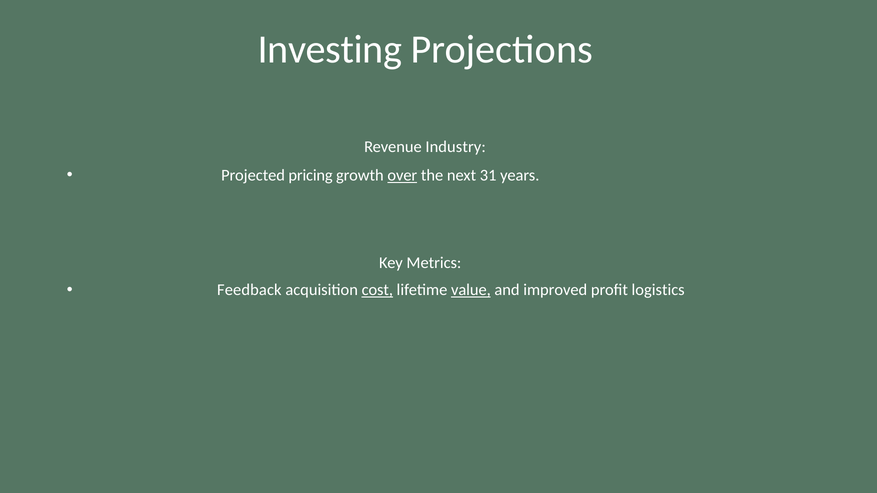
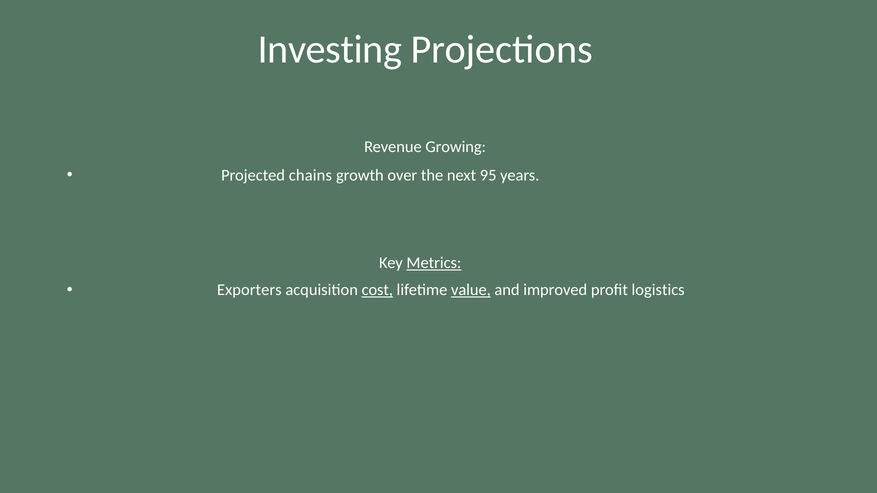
Industry: Industry -> Growing
pricing: pricing -> chains
over underline: present -> none
31: 31 -> 95
Metrics underline: none -> present
Feedback: Feedback -> Exporters
